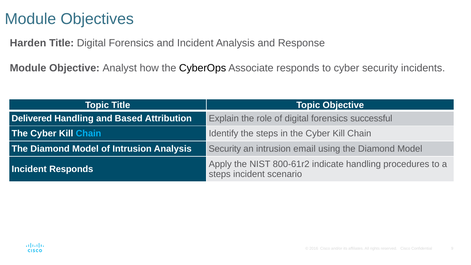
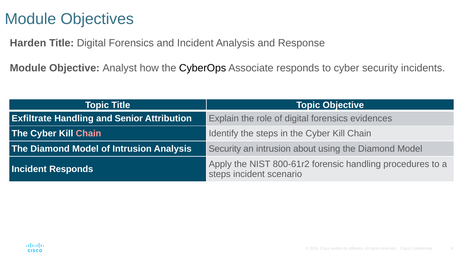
Delivered: Delivered -> Exfiltrate
Based: Based -> Senior
successful: successful -> evidences
Chain at (89, 134) colour: light blue -> pink
email: email -> about
indicate: indicate -> forensic
